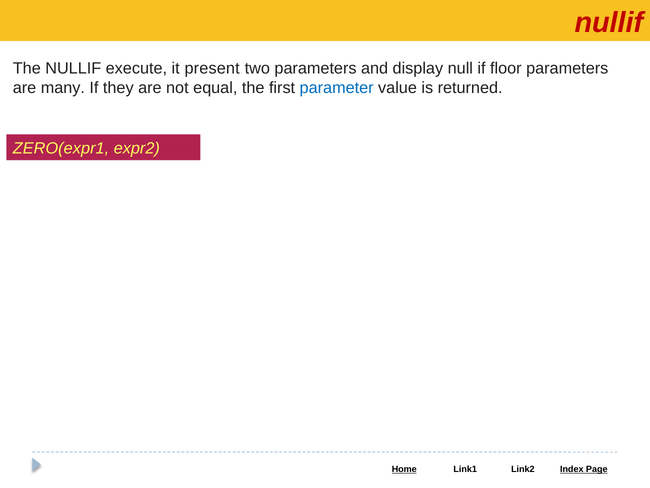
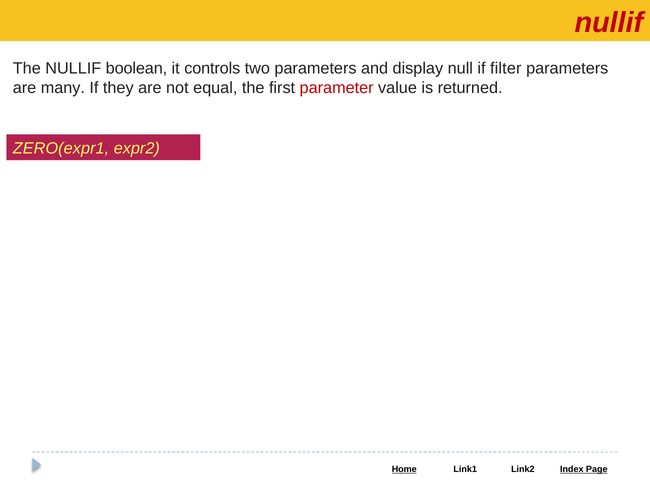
execute: execute -> boolean
present: present -> controls
floor: floor -> filter
parameter colour: blue -> red
